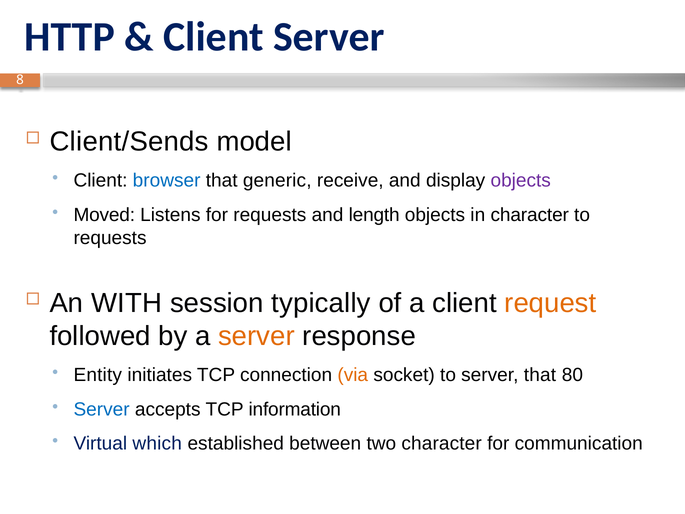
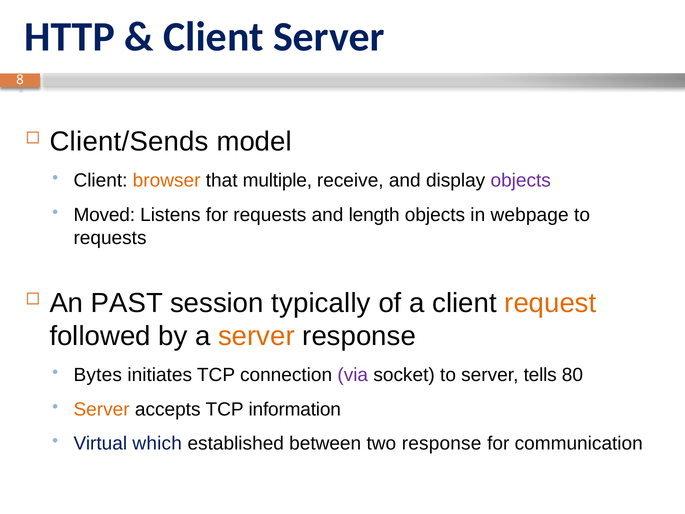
browser colour: blue -> orange
generic: generic -> multiple
in character: character -> webpage
WITH: WITH -> PAST
Entity: Entity -> Bytes
via colour: orange -> purple
server that: that -> tells
Server at (102, 409) colour: blue -> orange
two character: character -> response
